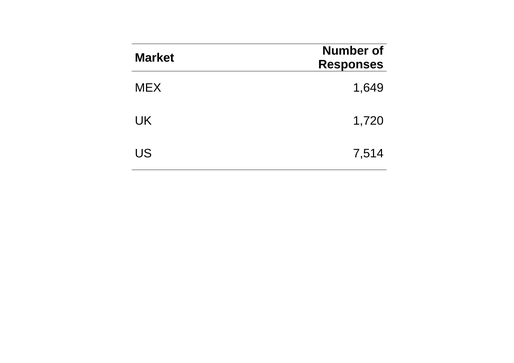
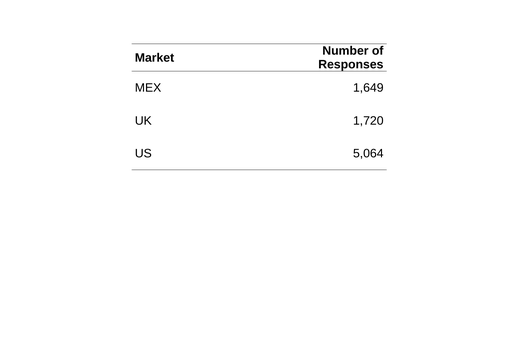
7,514: 7,514 -> 5,064
